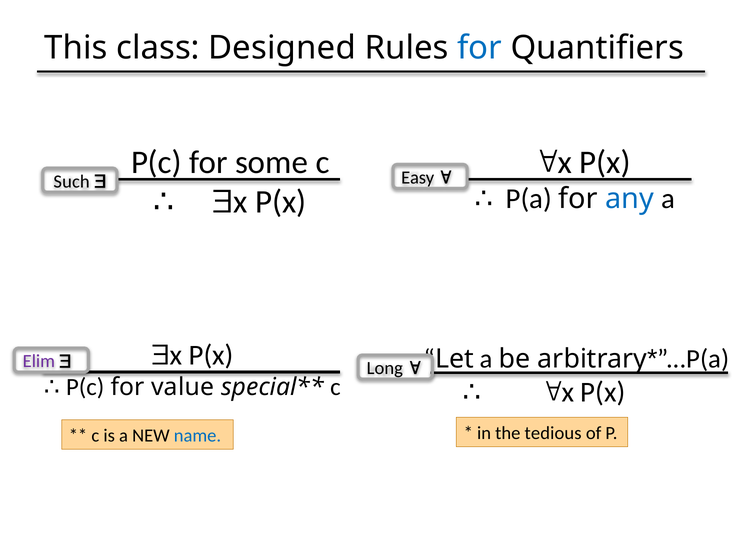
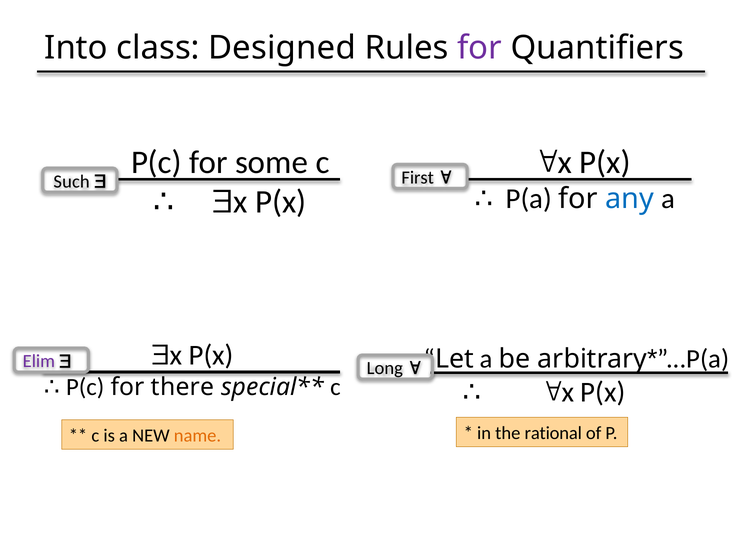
This: This -> Into
for at (480, 48) colour: blue -> purple
Easy: Easy -> First
value: value -> there
tedious: tedious -> rational
name colour: blue -> orange
